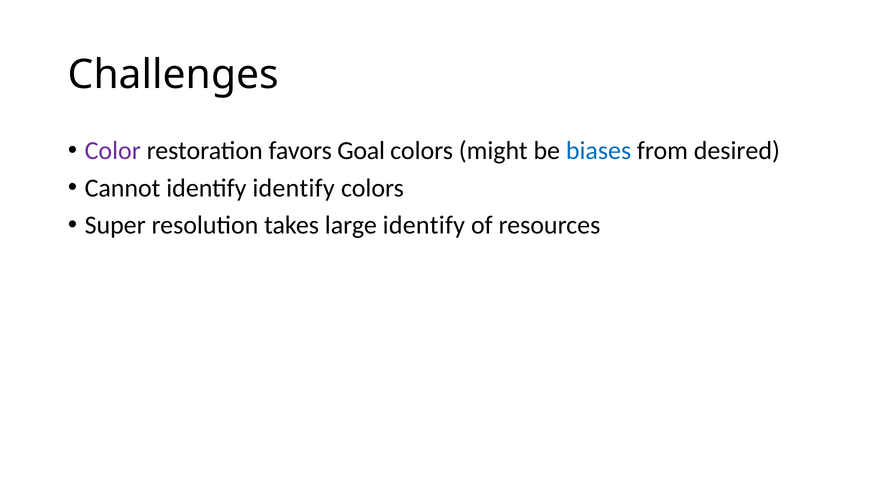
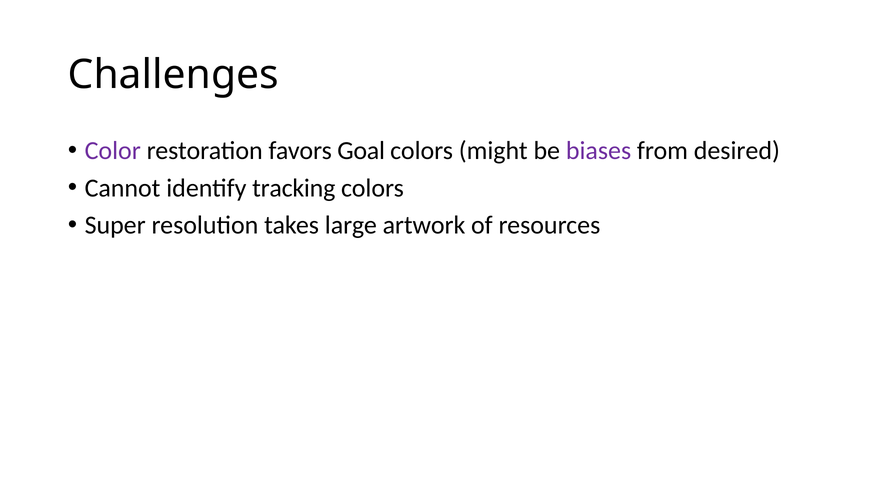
biases colour: blue -> purple
identify identify: identify -> tracking
large identify: identify -> artwork
